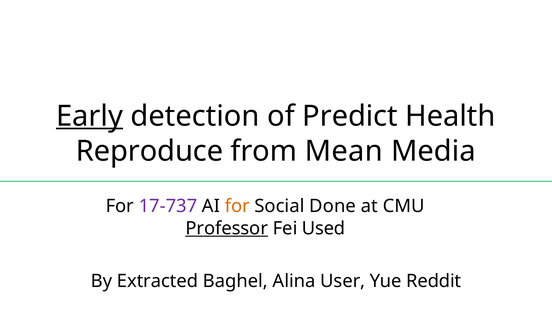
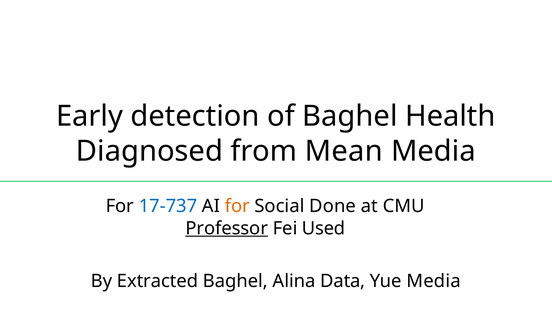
Early underline: present -> none
of Predict: Predict -> Baghel
Reproduce: Reproduce -> Diagnosed
17-737 colour: purple -> blue
User: User -> Data
Yue Reddit: Reddit -> Media
